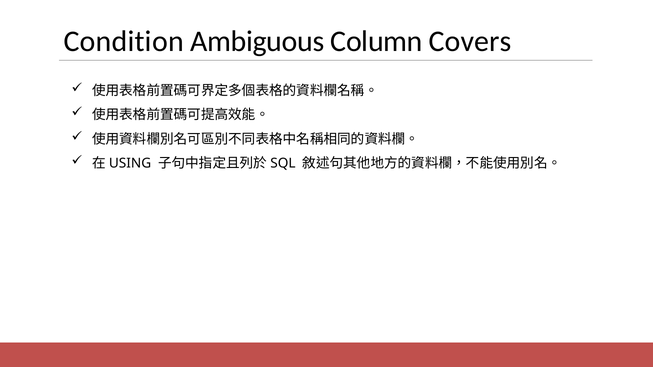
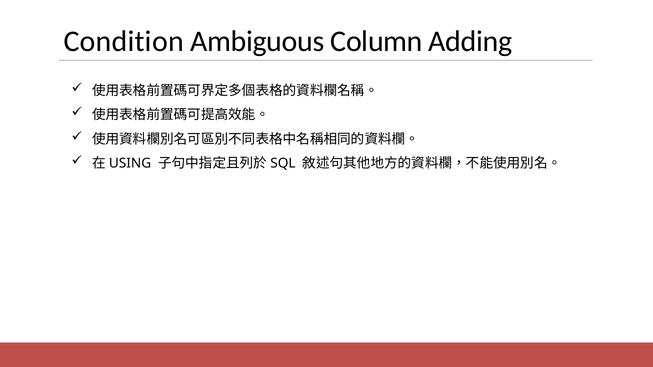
Covers: Covers -> Adding
